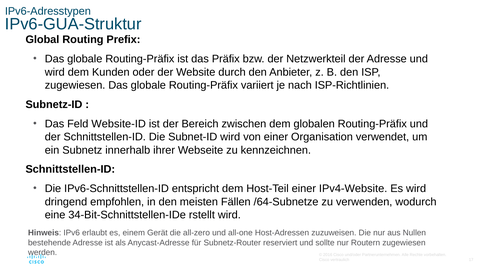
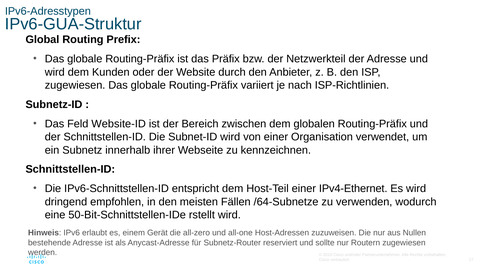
IPv4-Website: IPv4-Website -> IPv4-Ethernet
34-Bit-Schnittstellen-IDe: 34-Bit-Schnittstellen-IDe -> 50-Bit-Schnittstellen-IDe
